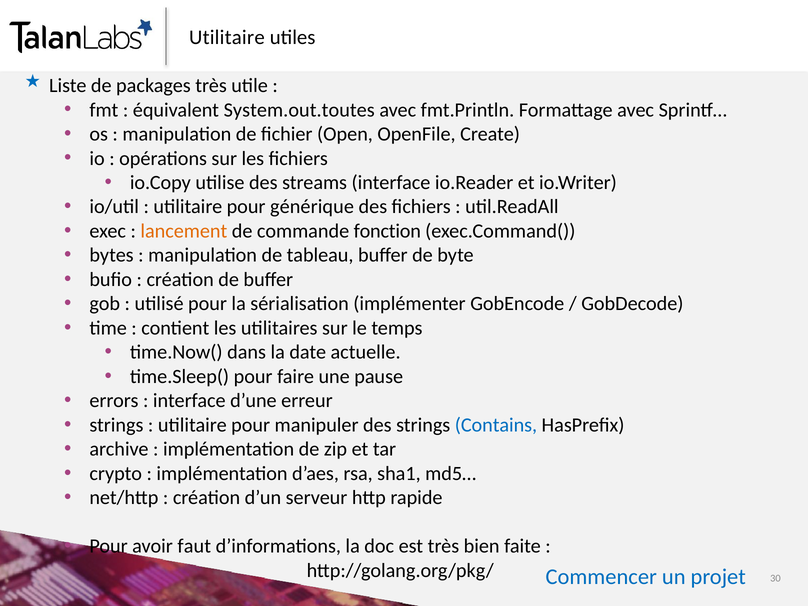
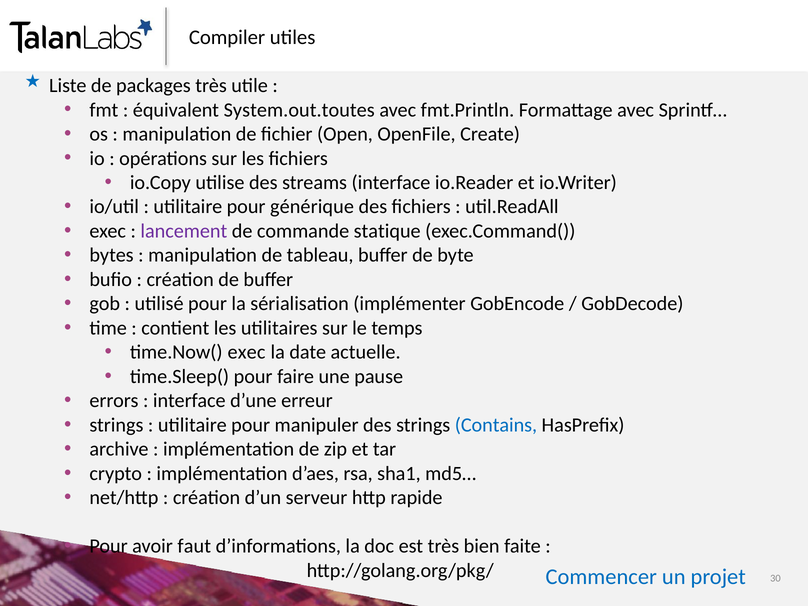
Utilitaire at (227, 38): Utilitaire -> Compiler
lancement colour: orange -> purple
fonction: fonction -> statique
time.Now( dans: dans -> exec
